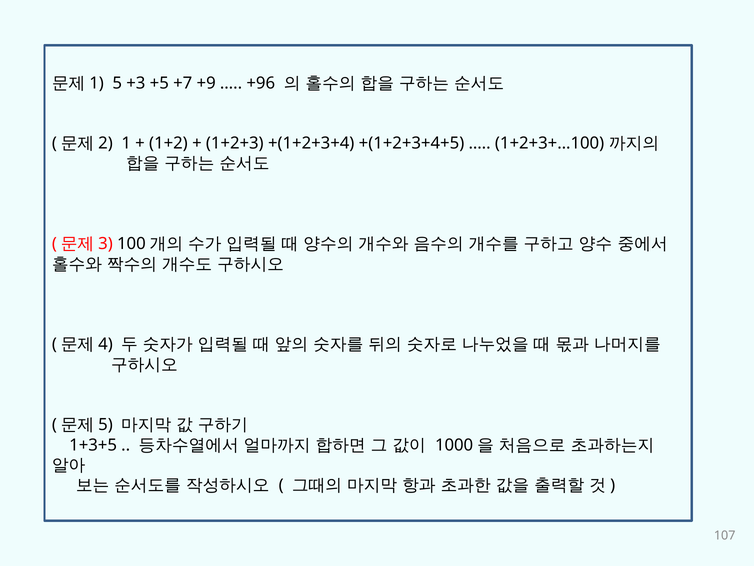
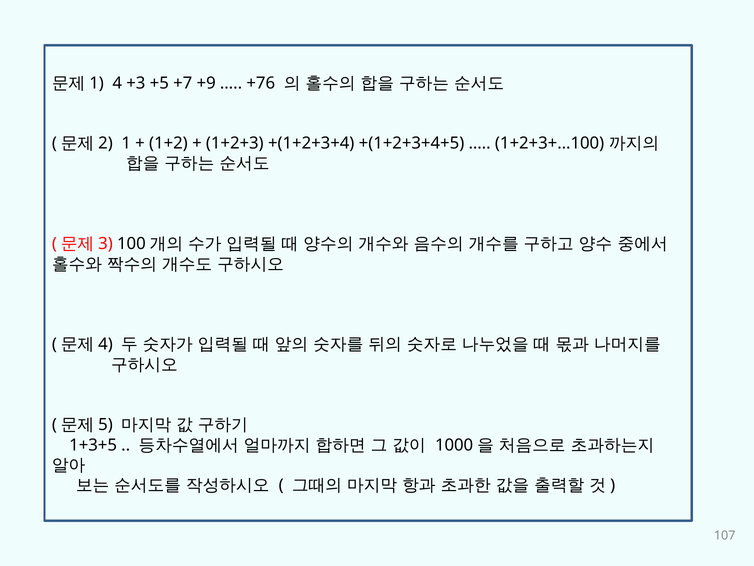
5: 5 -> 4
+96: +96 -> +76
